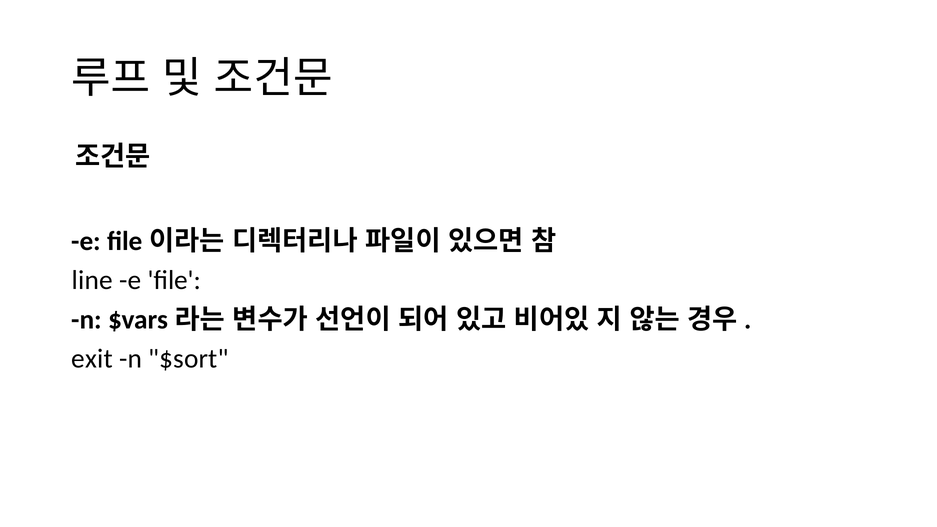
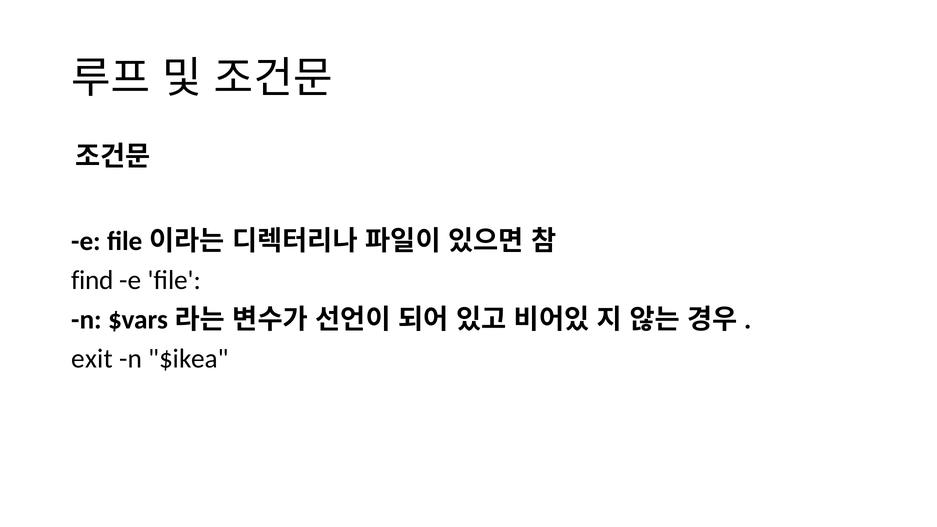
line: line -> find
$sort: $sort -> $ikea
